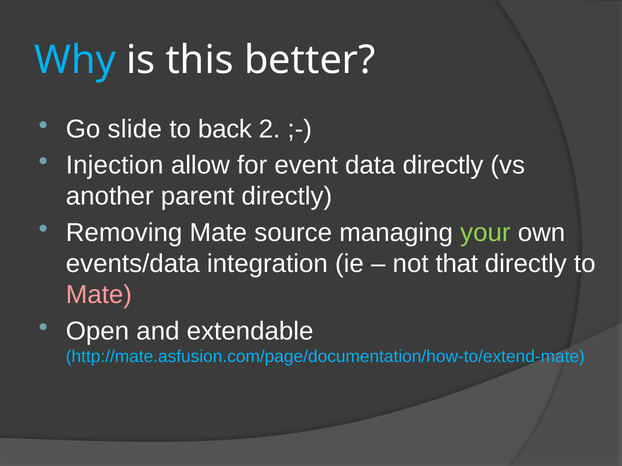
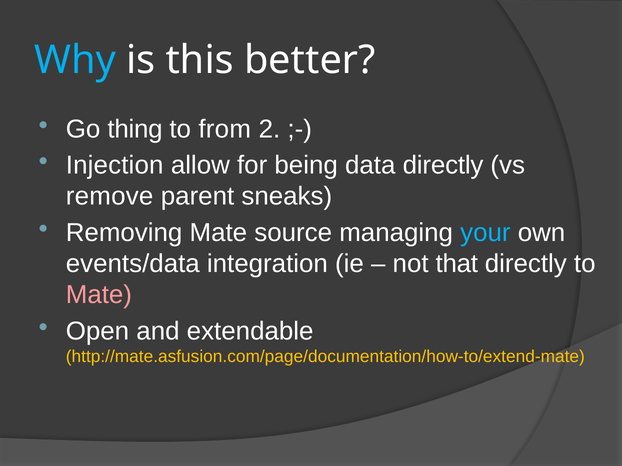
slide: slide -> thing
back: back -> from
event: event -> being
another: another -> remove
parent directly: directly -> sneaks
your colour: light green -> light blue
http://mate.asfusion.com/page/documentation/how-to/extend-mate colour: light blue -> yellow
